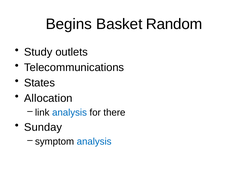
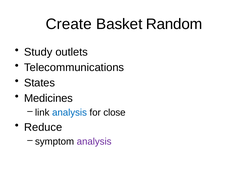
Begins: Begins -> Create
Allocation: Allocation -> Medicines
there: there -> close
Sunday: Sunday -> Reduce
analysis at (94, 142) colour: blue -> purple
